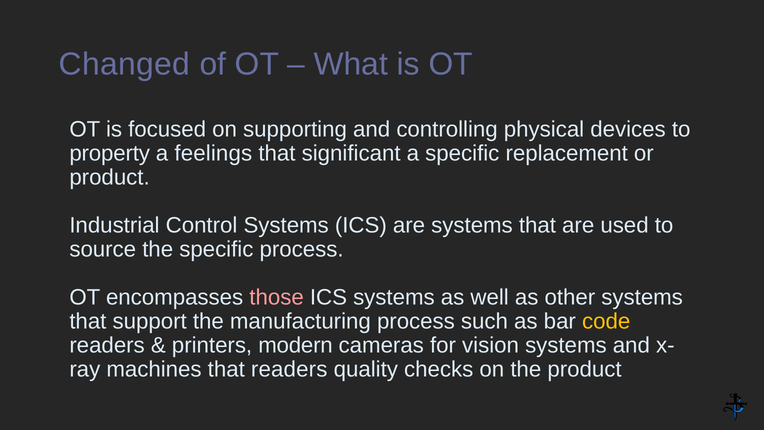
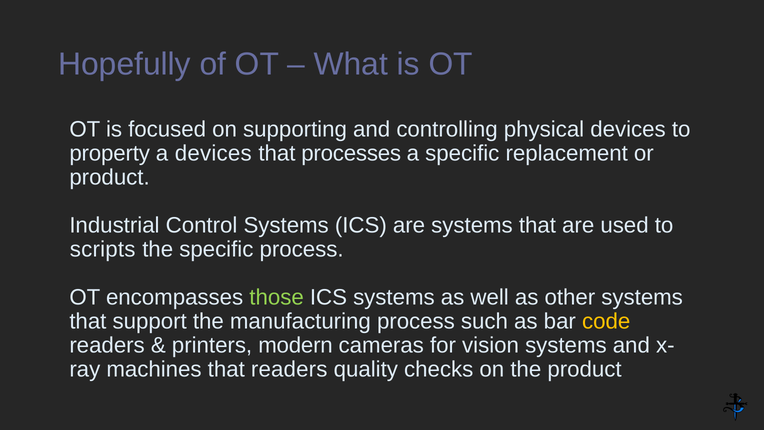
Changed: Changed -> Hopefully
a feelings: feelings -> devices
significant: significant -> processes
source: source -> scripts
those colour: pink -> light green
